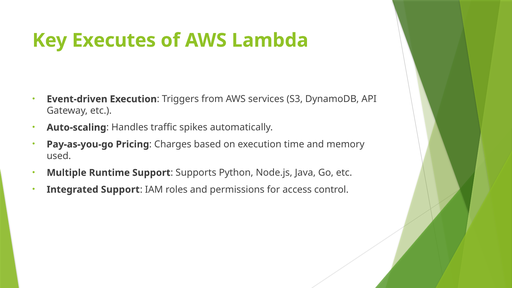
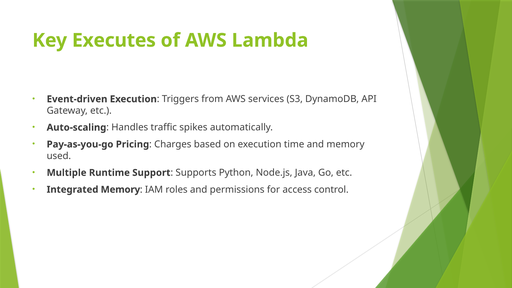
Integrated Support: Support -> Memory
